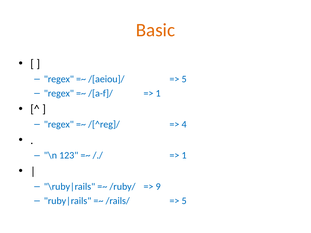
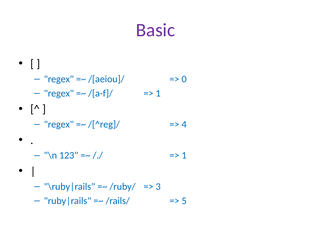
Basic colour: orange -> purple
5 at (184, 79): 5 -> 0
9: 9 -> 3
